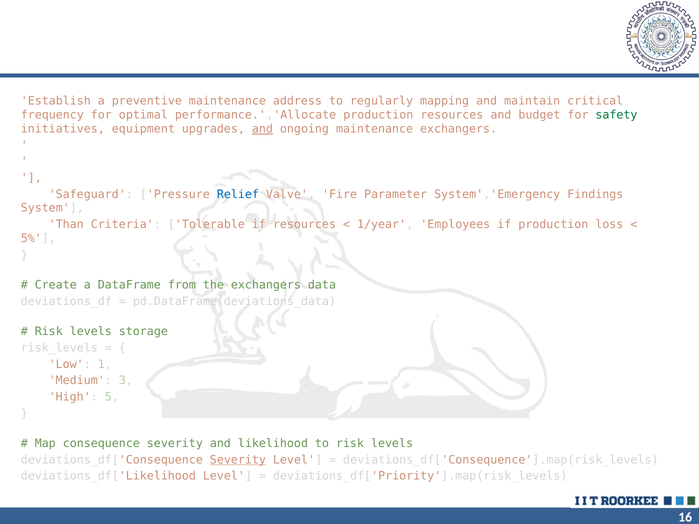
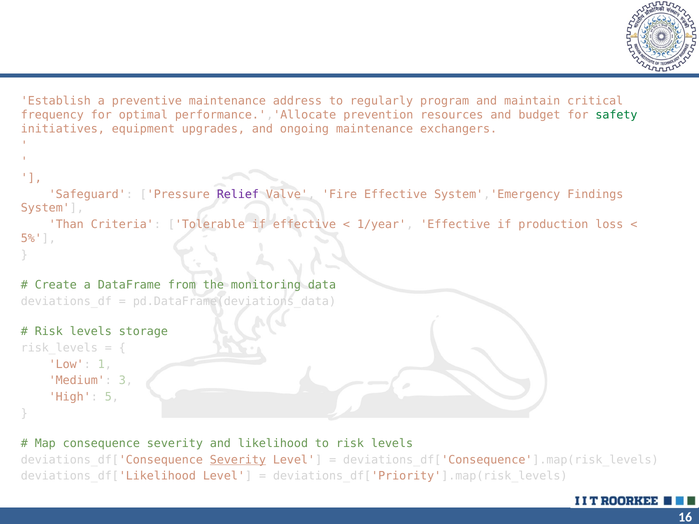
mapping: mapping -> program
performance.','Allocate production: production -> prevention
and at (262, 129) underline: present -> none
Relief colour: blue -> purple
Fire Parameter: Parameter -> Effective
if resources: resources -> effective
1/year Employees: Employees -> Effective
the exchangers: exchangers -> monitoring
